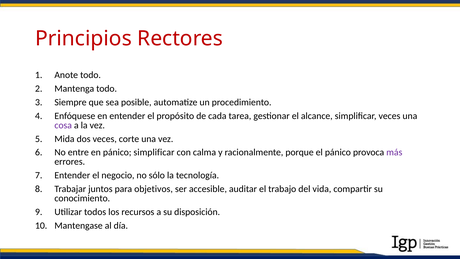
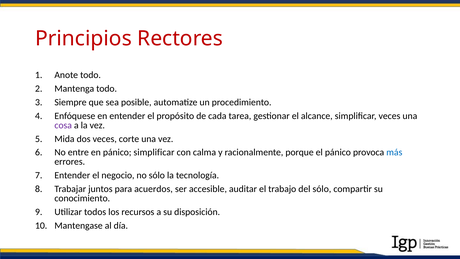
más colour: purple -> blue
objetivos: objetivos -> acuerdos
del vida: vida -> sólo
